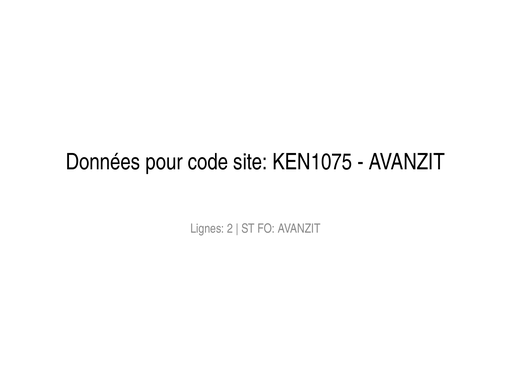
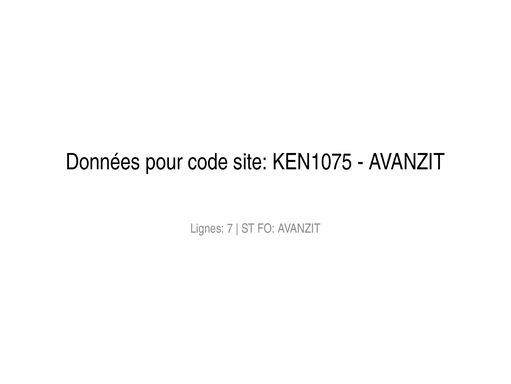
2: 2 -> 7
